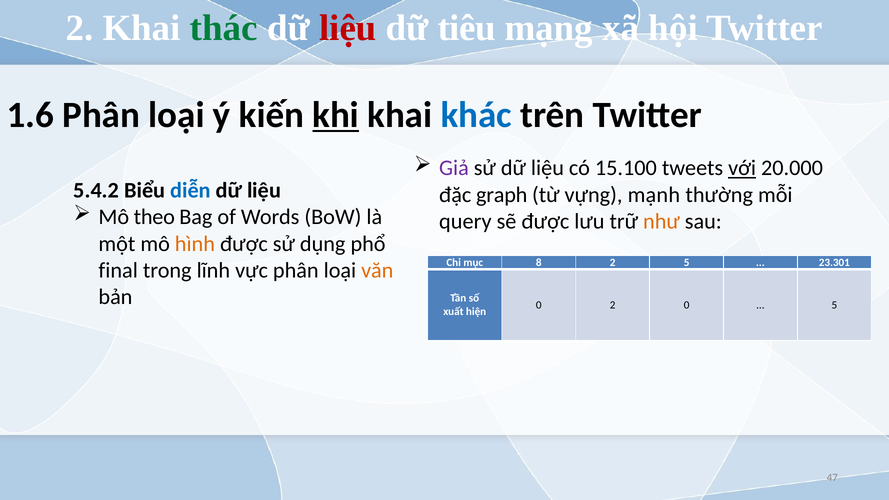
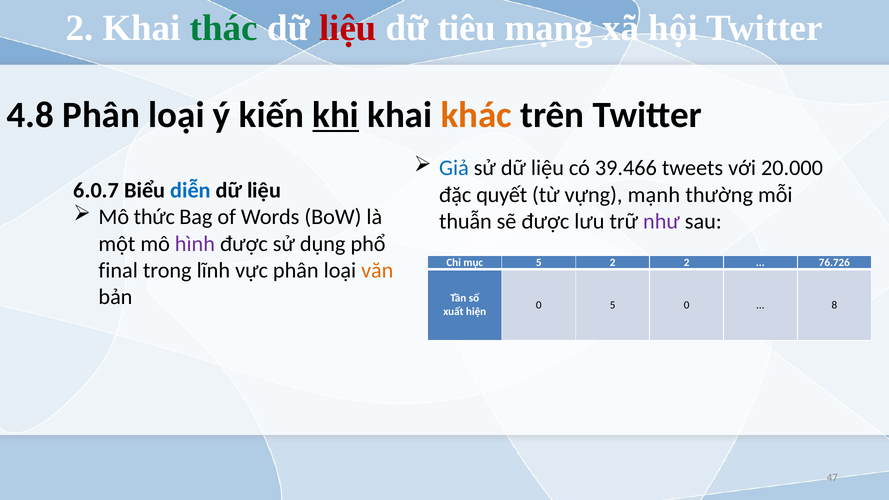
1.6: 1.6 -> 4.8
khác colour: blue -> orange
Giả colour: purple -> blue
15.100: 15.100 -> 39.466
với underline: present -> none
5.4.2: 5.4.2 -> 6.0.7
graph: graph -> quyết
theo: theo -> thức
query: query -> thuẫn
như colour: orange -> purple
hình colour: orange -> purple
mục 8: 8 -> 5
2 5: 5 -> 2
23.301: 23.301 -> 76.726
0 2: 2 -> 5
5 at (834, 305): 5 -> 8
